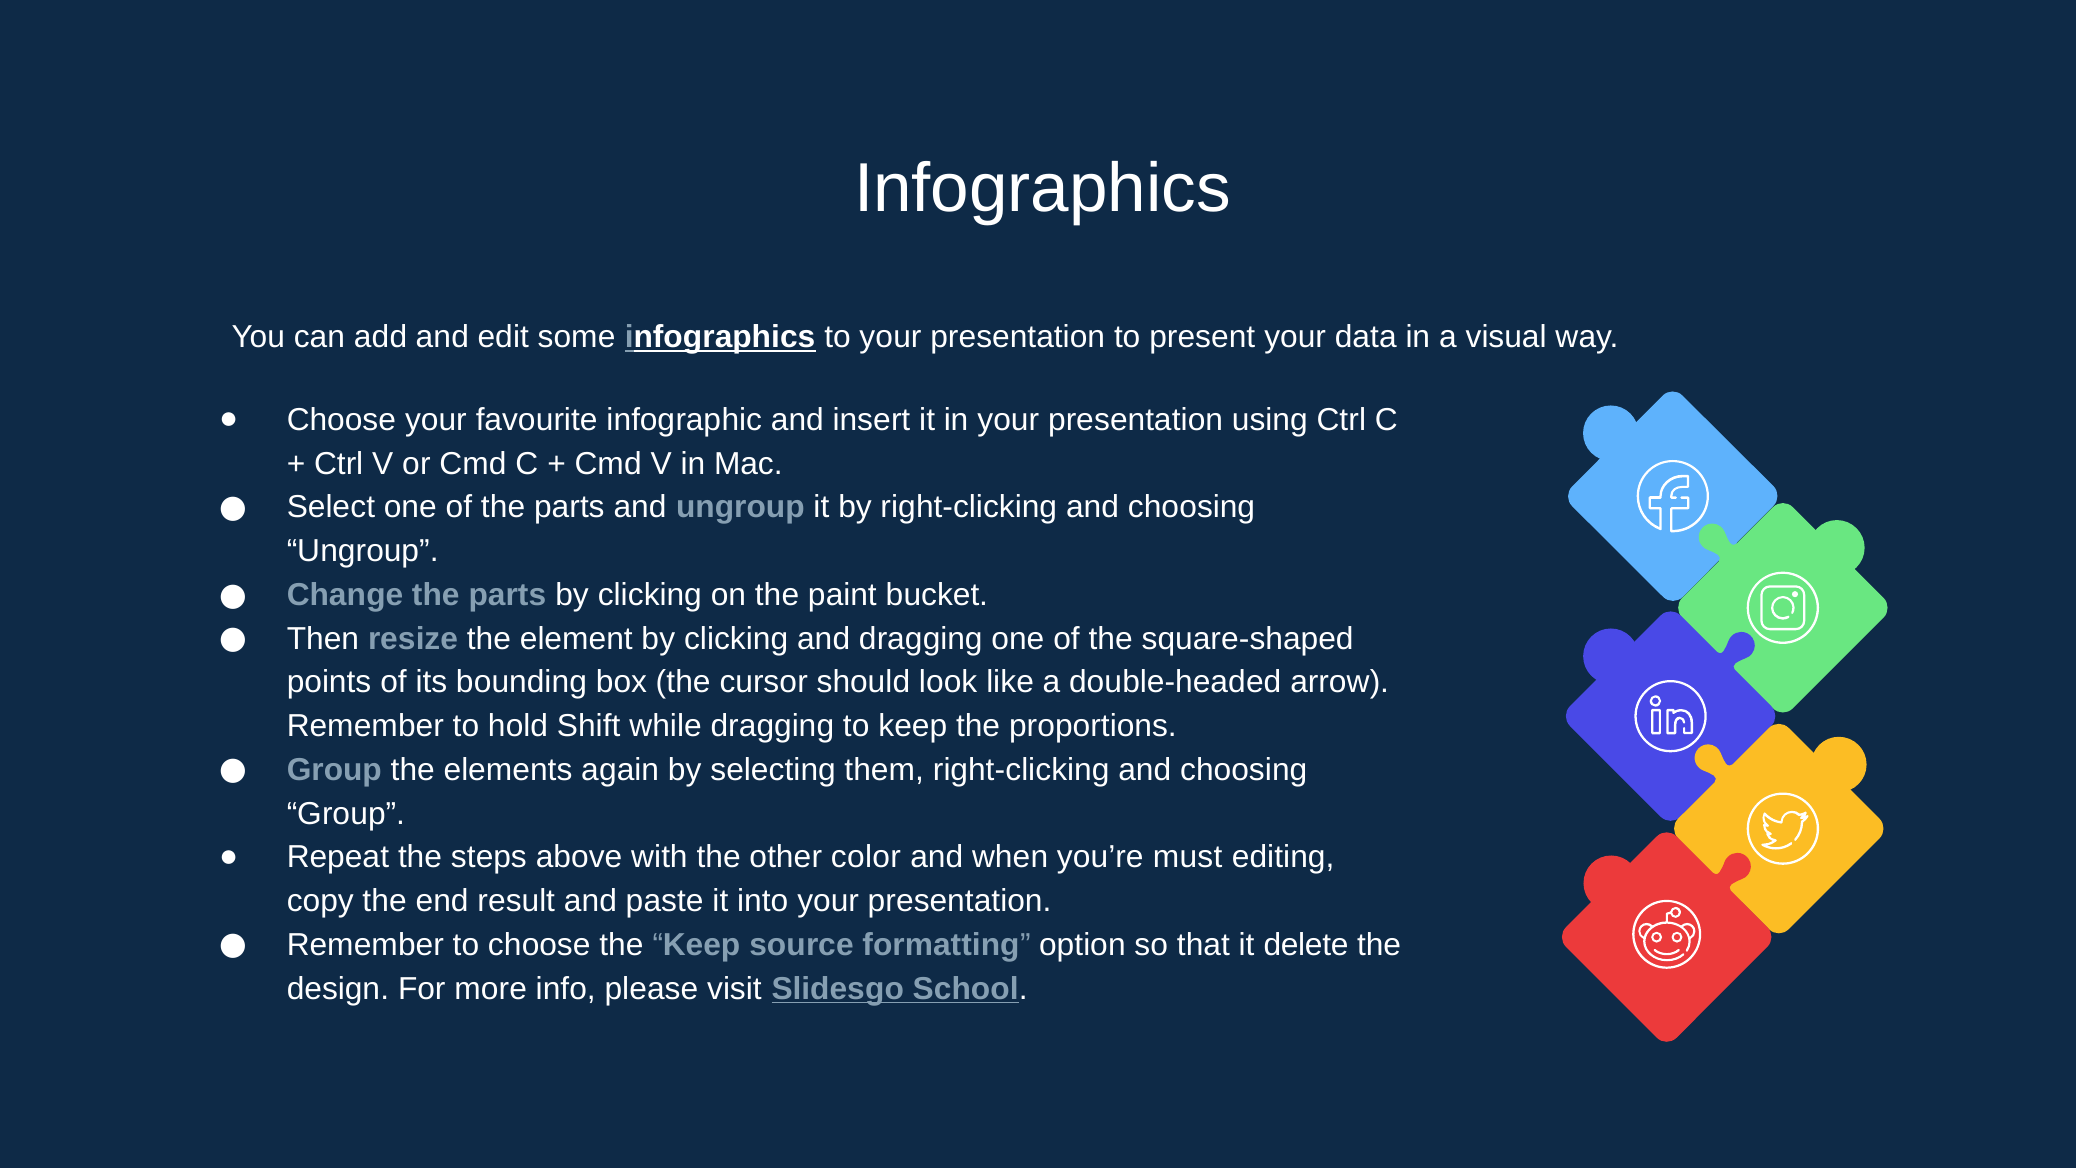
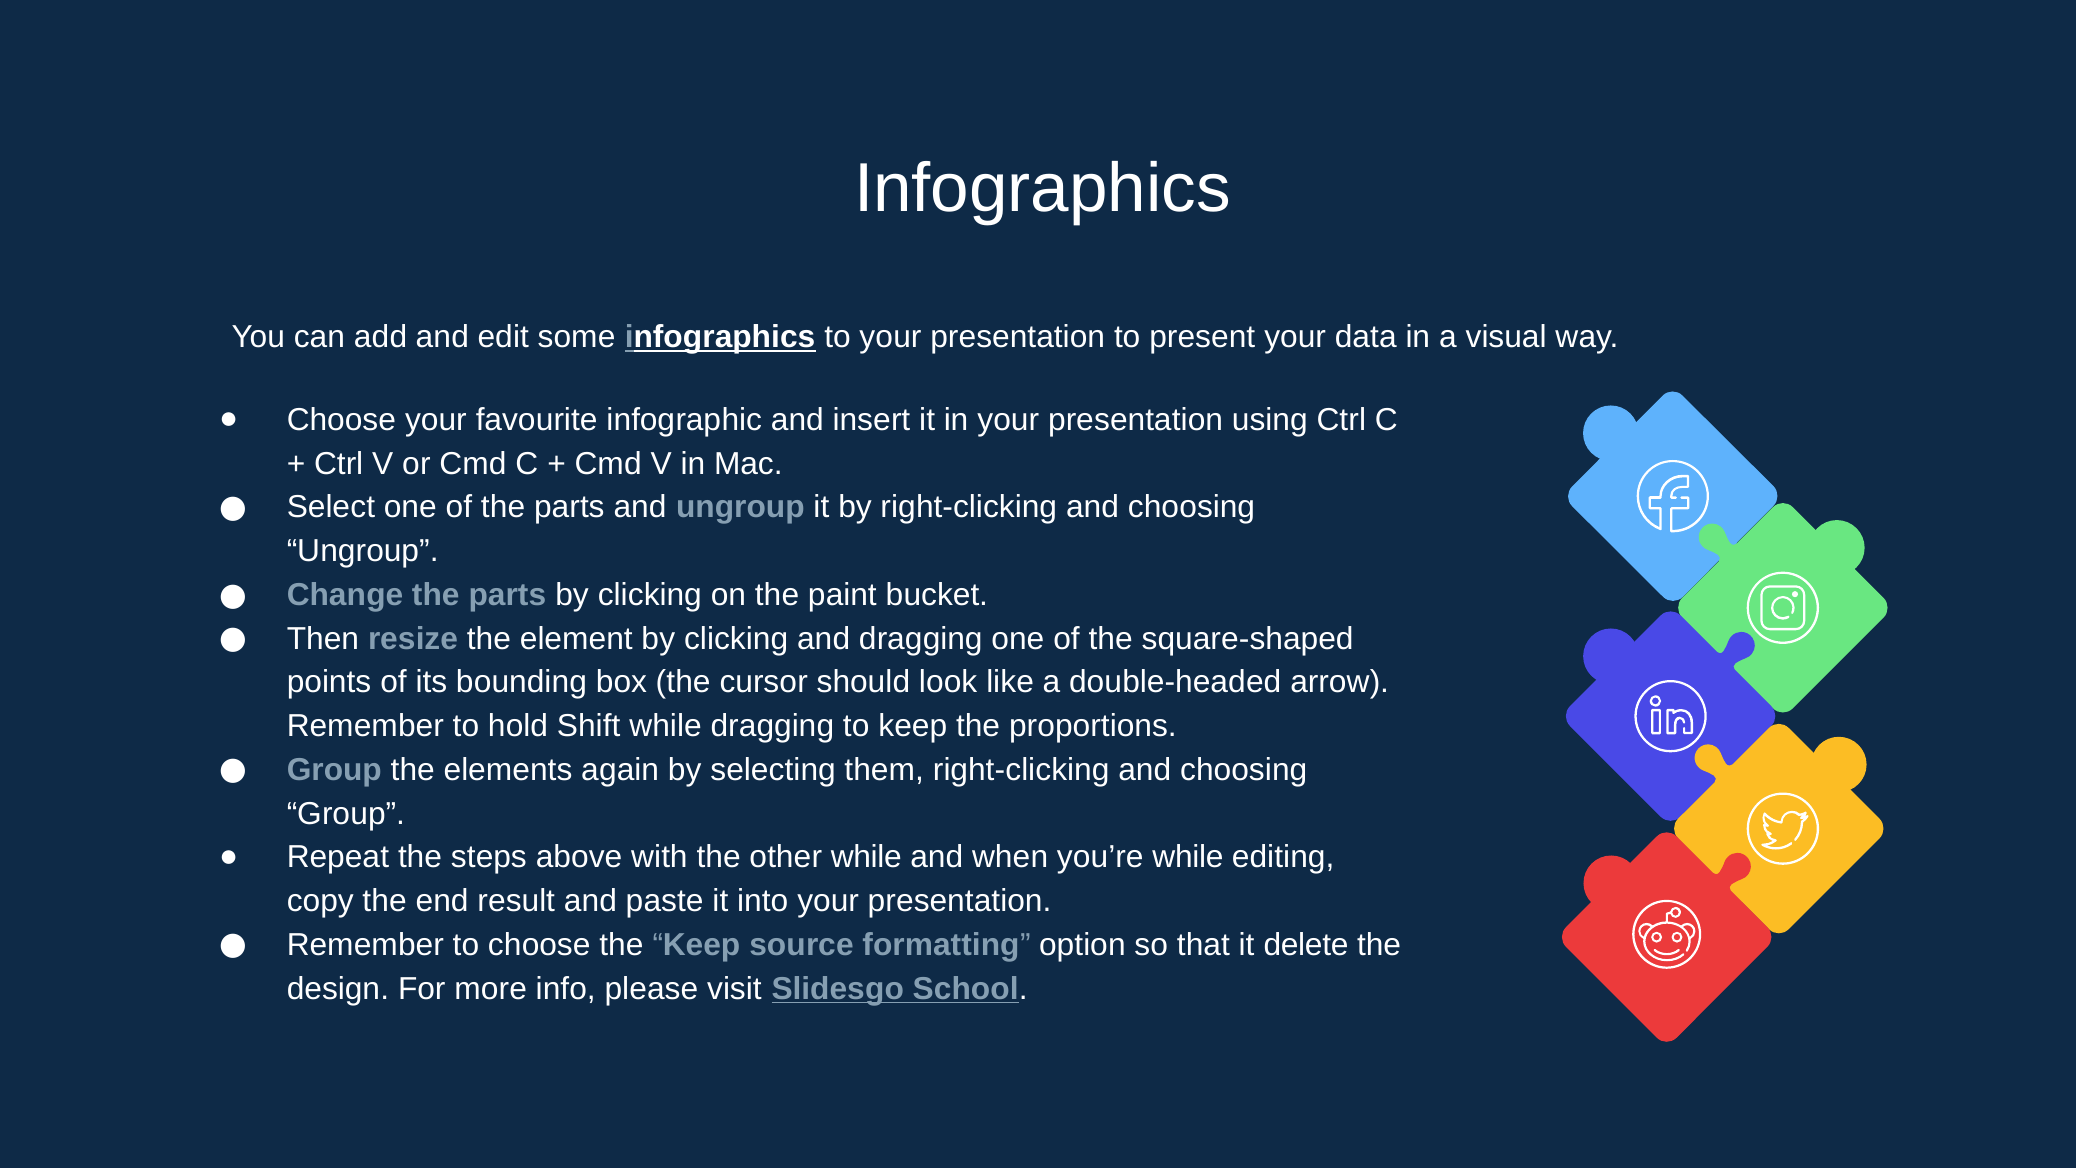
other color: color -> while
you’re must: must -> while
